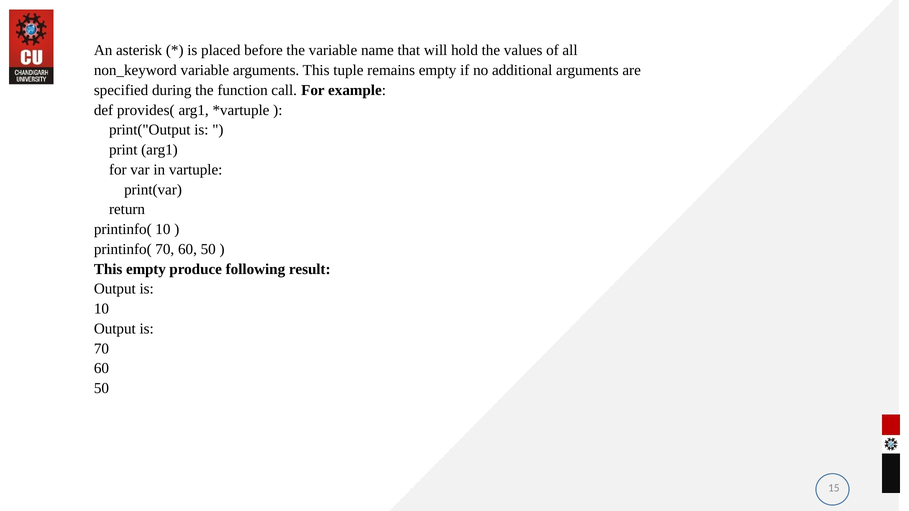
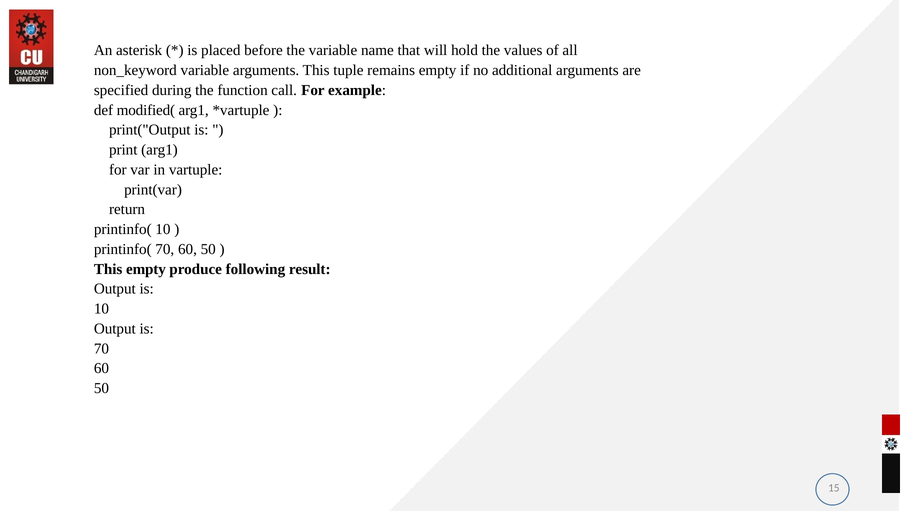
provides(: provides( -> modified(
